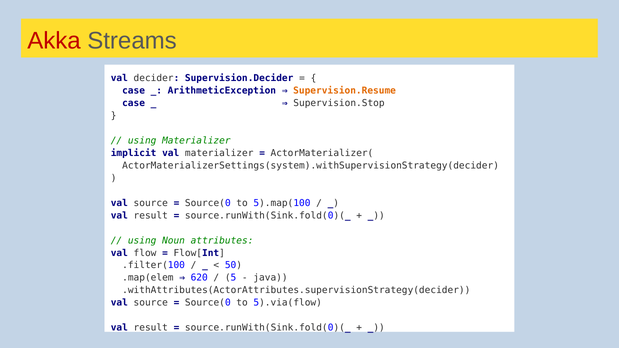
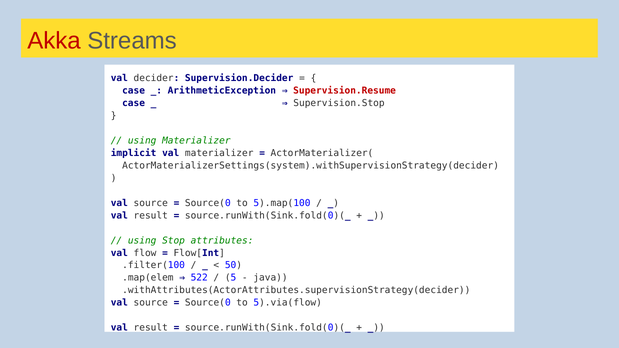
Supervision.Resume colour: orange -> red
Noun: Noun -> Stop
620: 620 -> 522
